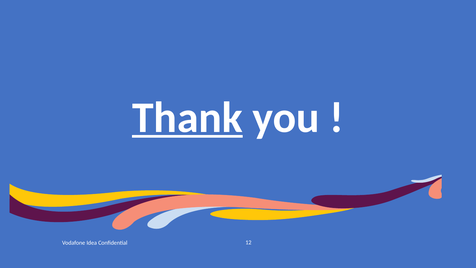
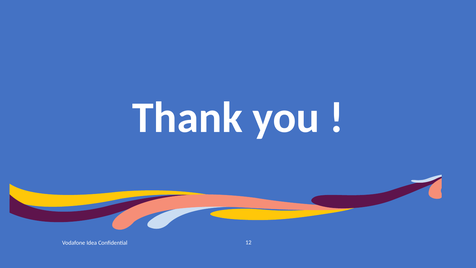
Thank underline: present -> none
